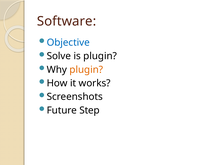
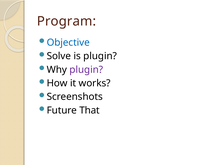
Software: Software -> Program
plugin at (86, 70) colour: orange -> purple
Step: Step -> That
